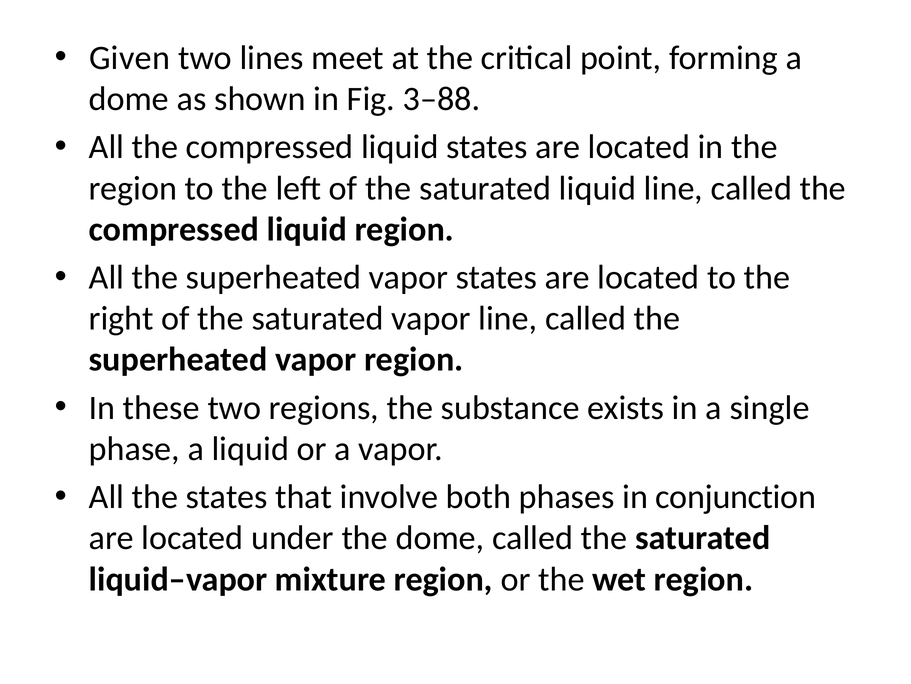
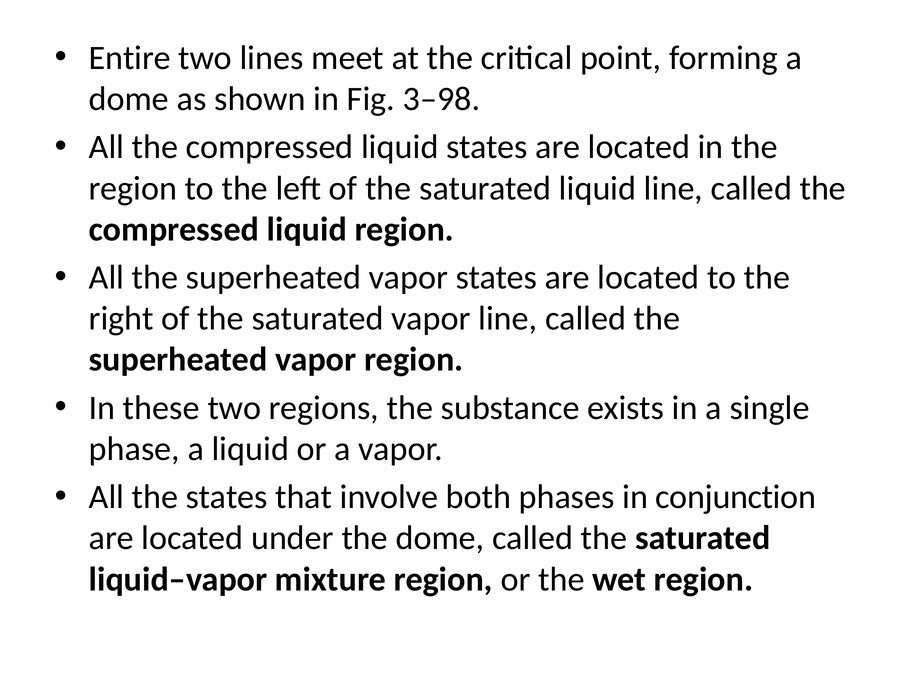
Given: Given -> Entire
3–88: 3–88 -> 3–98
